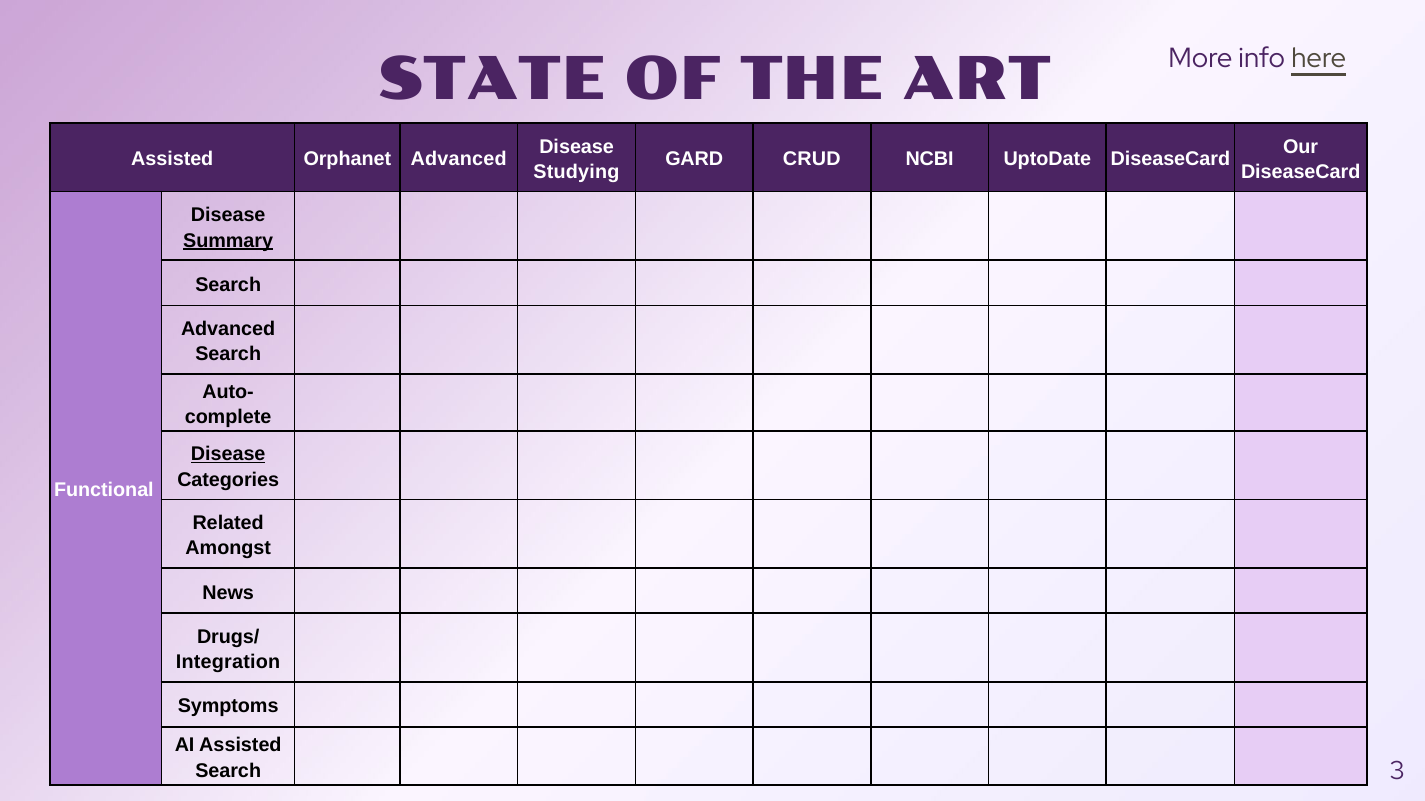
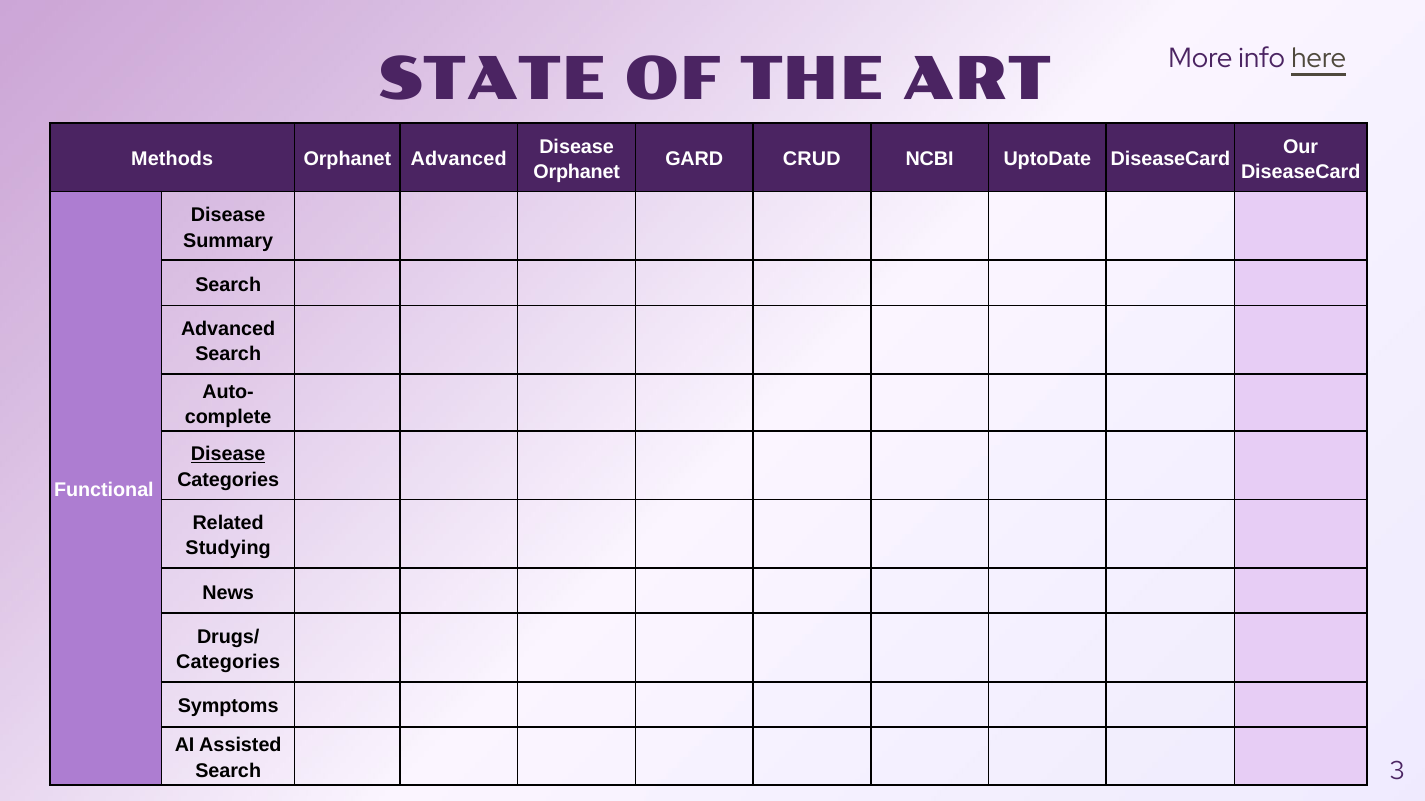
Assisted at (172, 159): Assisted -> Methods
Studying at (576, 172): Studying -> Orphanet
Summary underline: present -> none
Amongst: Amongst -> Studying
Integration at (228, 663): Integration -> Categories
